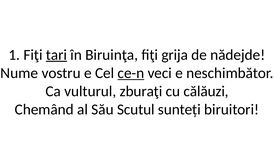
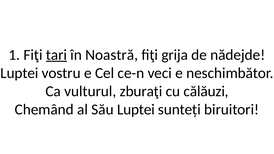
Biruinţa: Biruinţa -> Noastră
Nume at (19, 73): Nume -> Luptei
ce-n underline: present -> none
Său Scutul: Scutul -> Luptei
